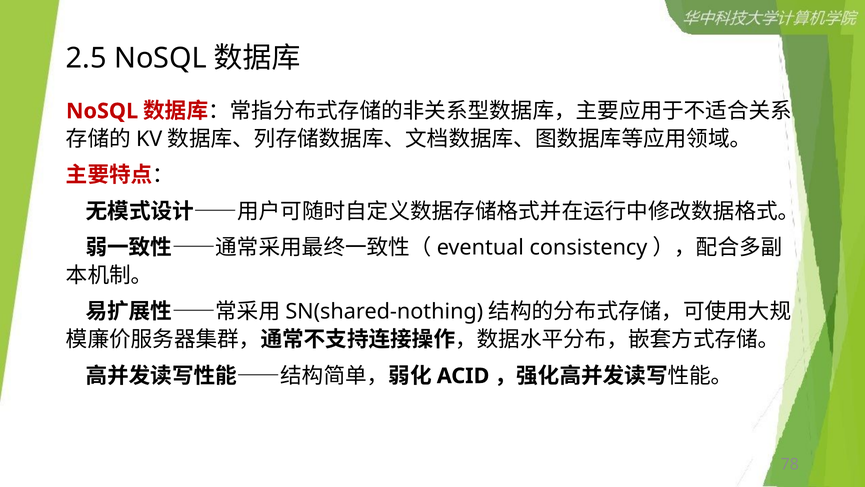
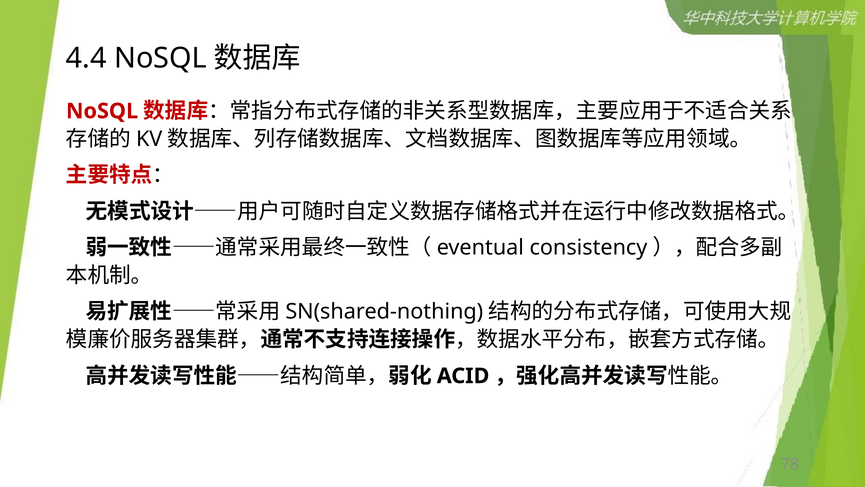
2.5: 2.5 -> 4.4
